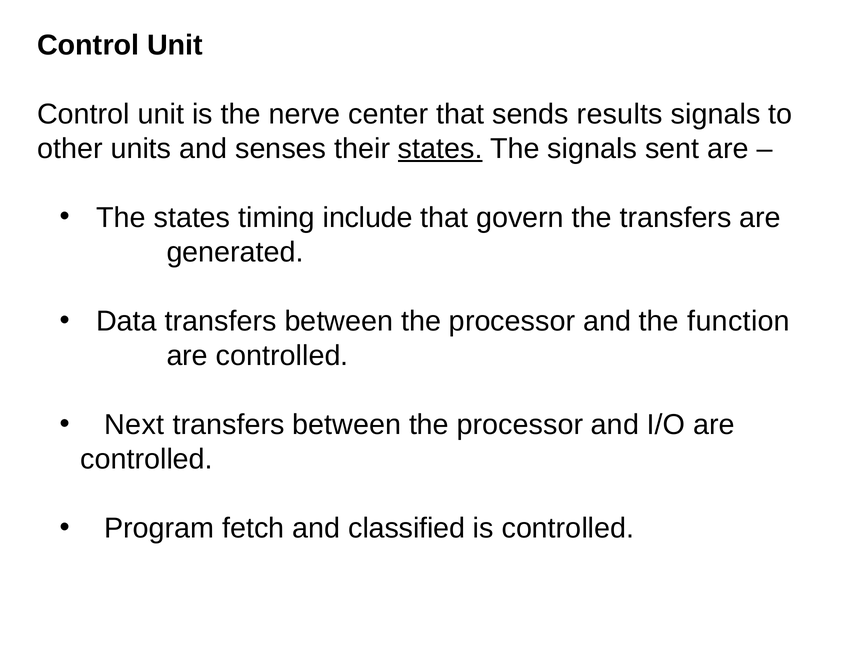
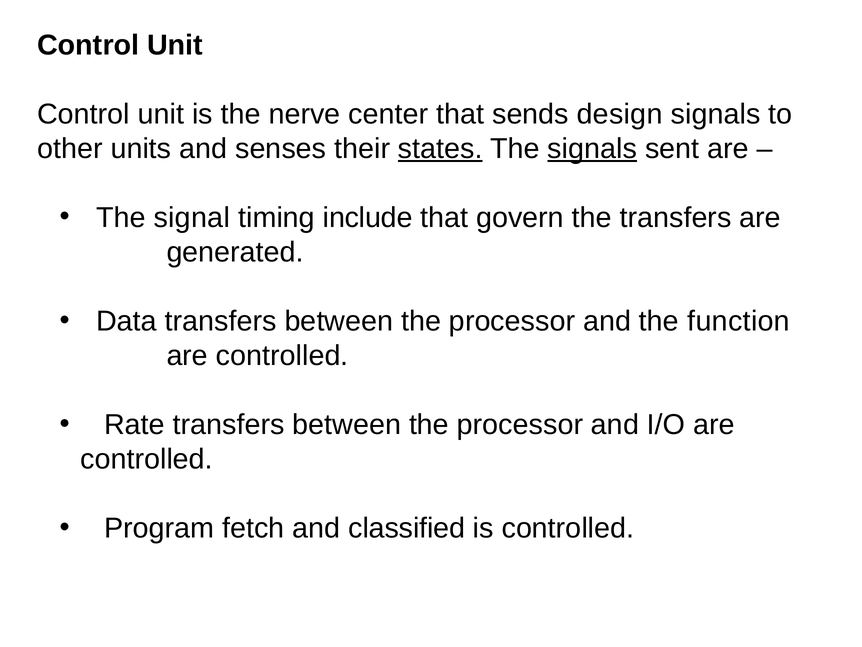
results: results -> design
signals at (592, 148) underline: none -> present
The states: states -> signal
Next: Next -> Rate
